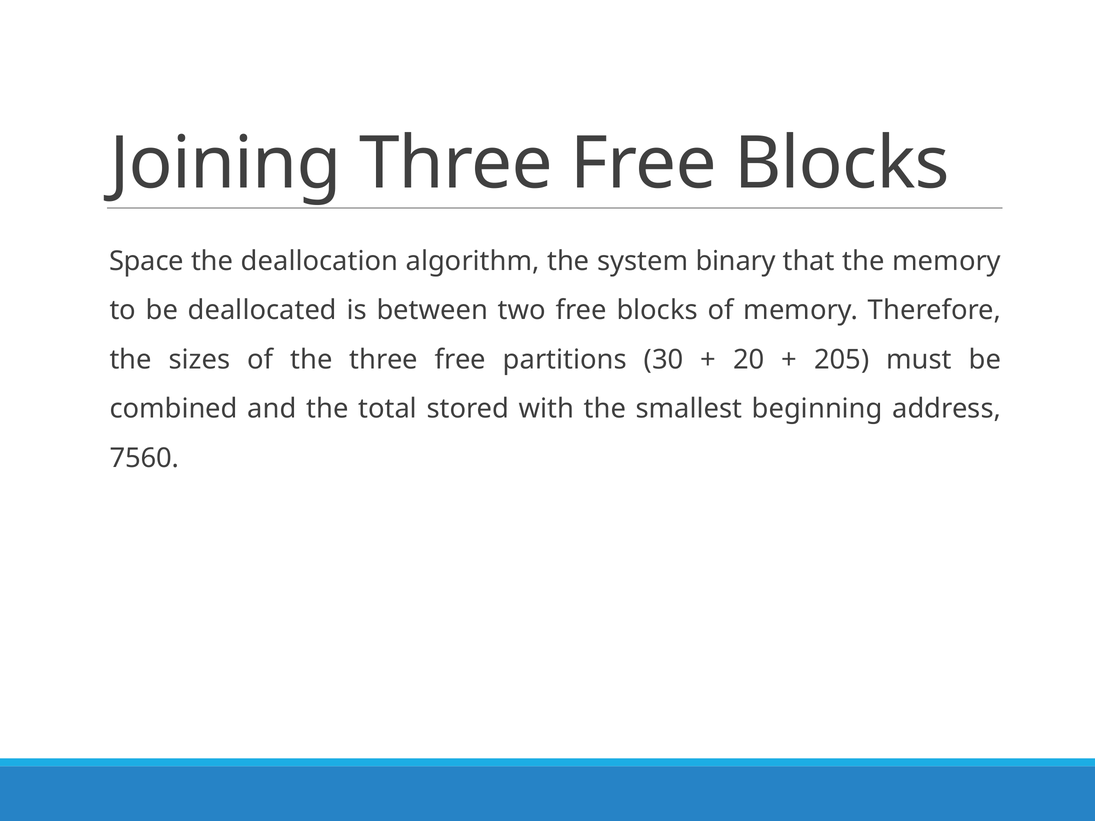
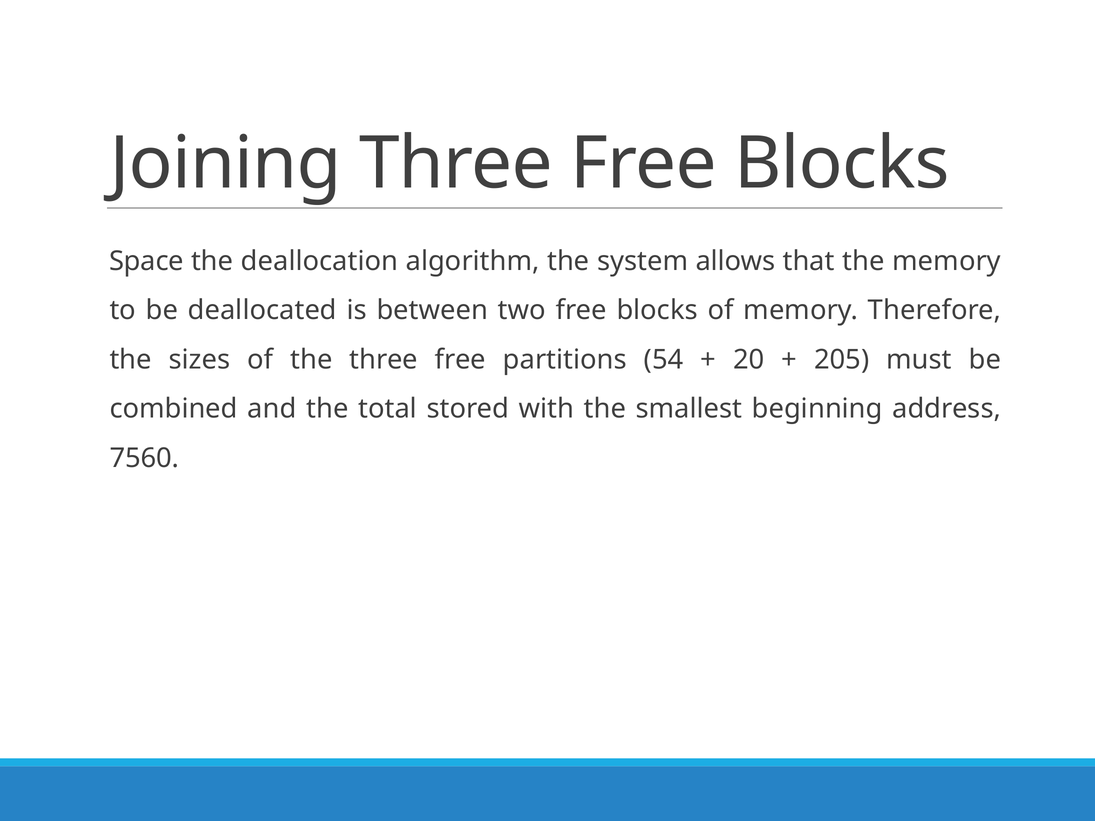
binary: binary -> allows
30: 30 -> 54
